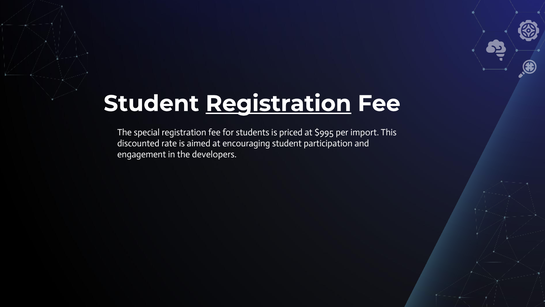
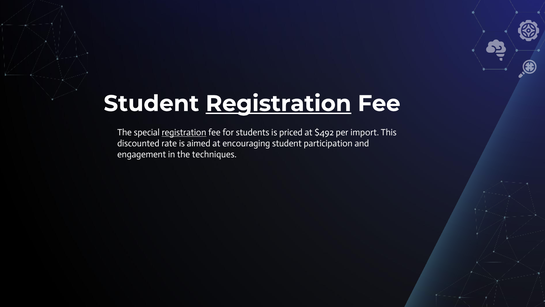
registration at (184, 132) underline: none -> present
$995: $995 -> $492
developers: developers -> techniques
